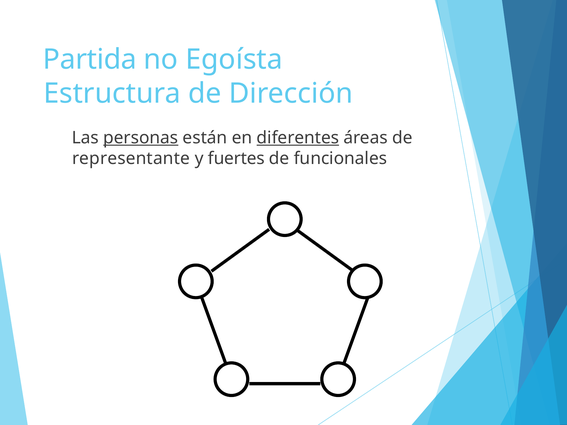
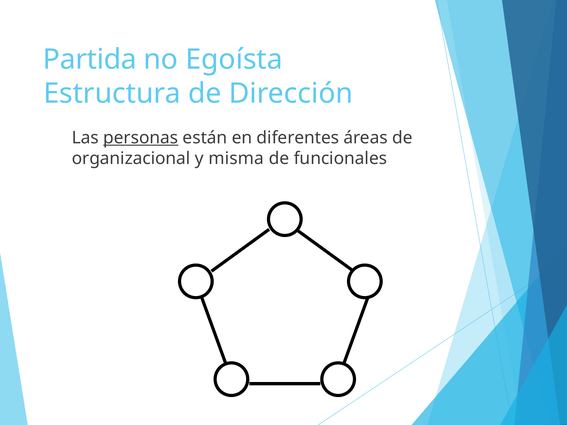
diferentes underline: present -> none
representante: representante -> organizacional
fuertes: fuertes -> misma
